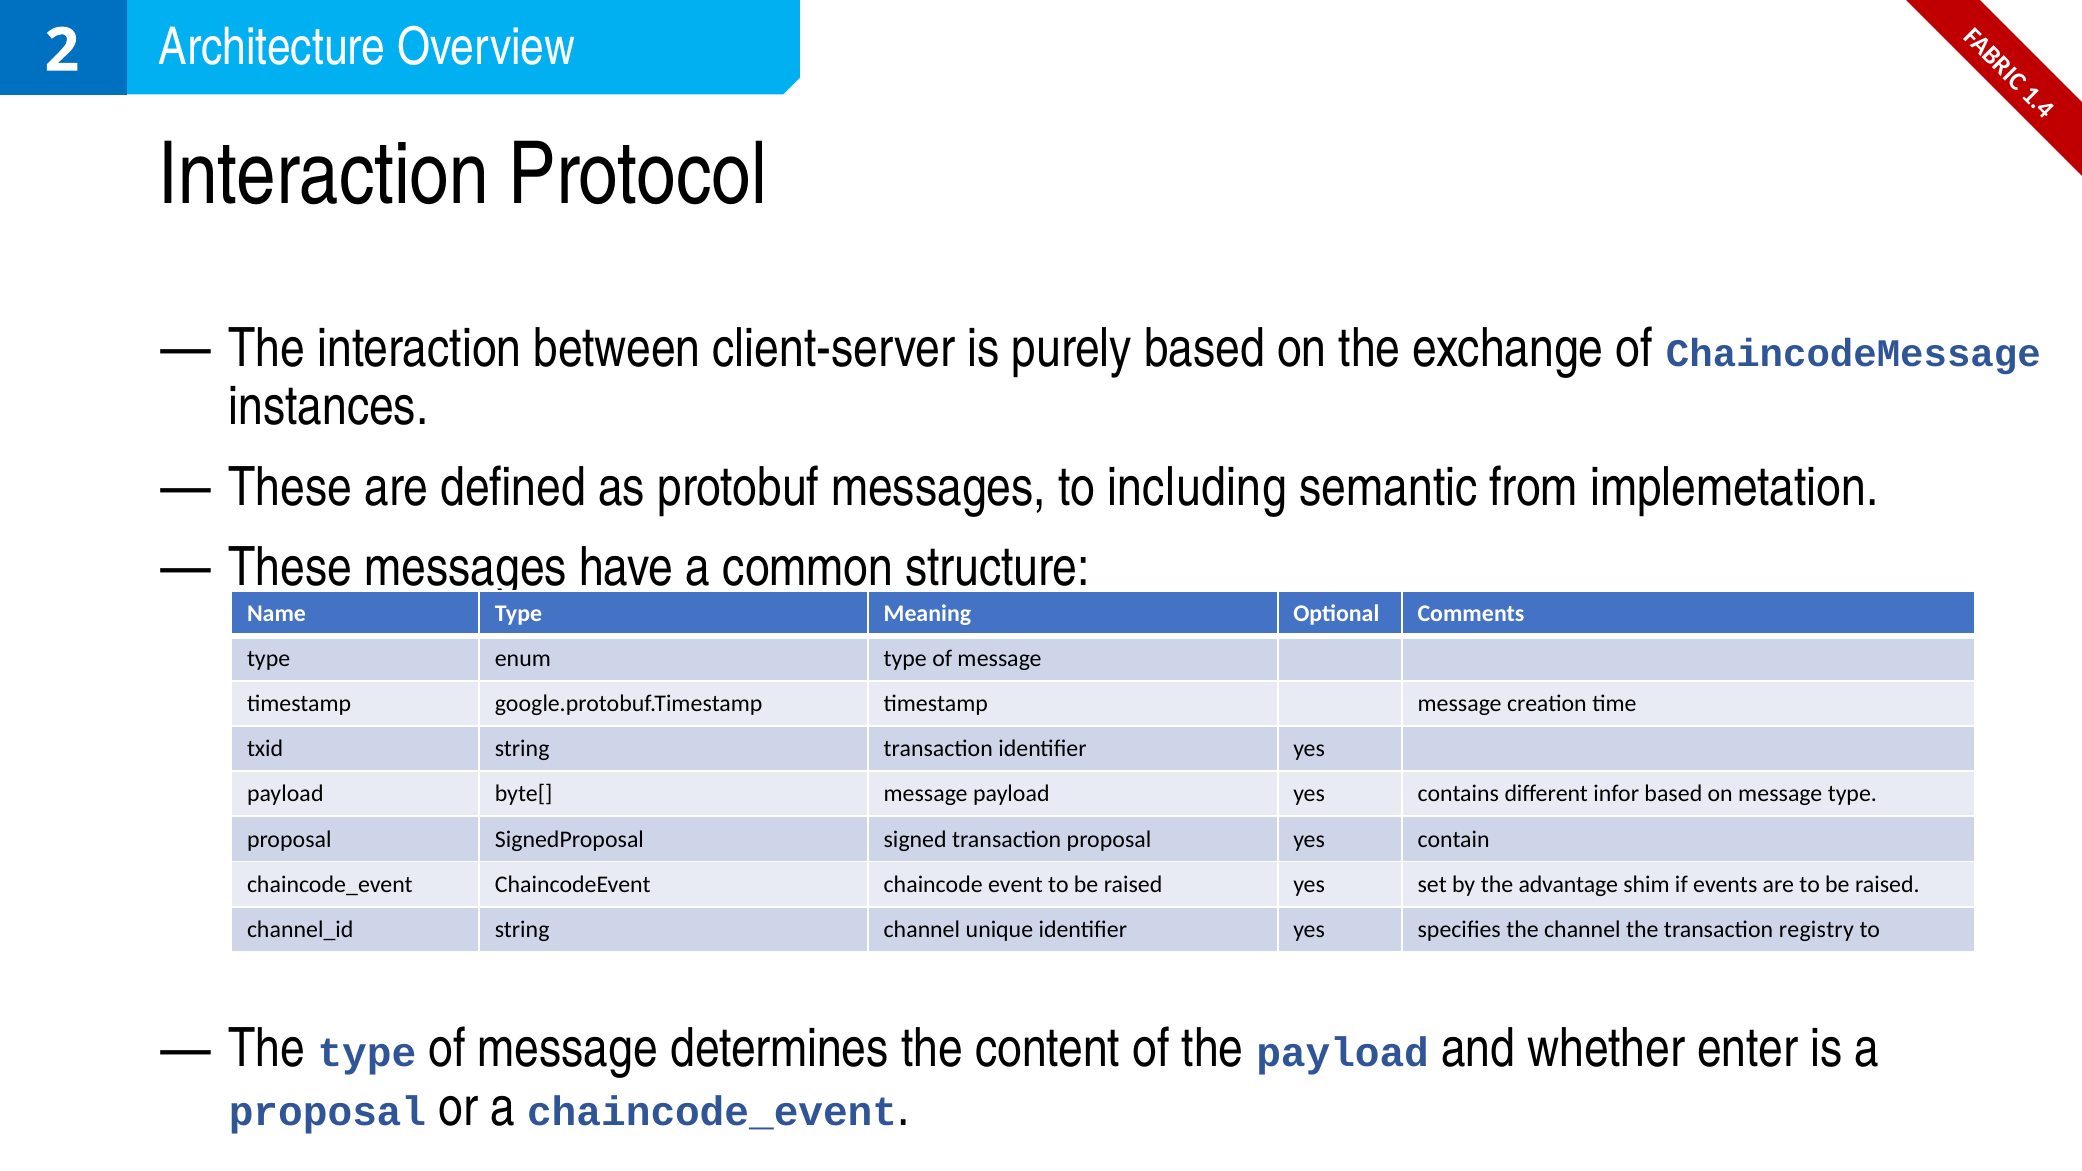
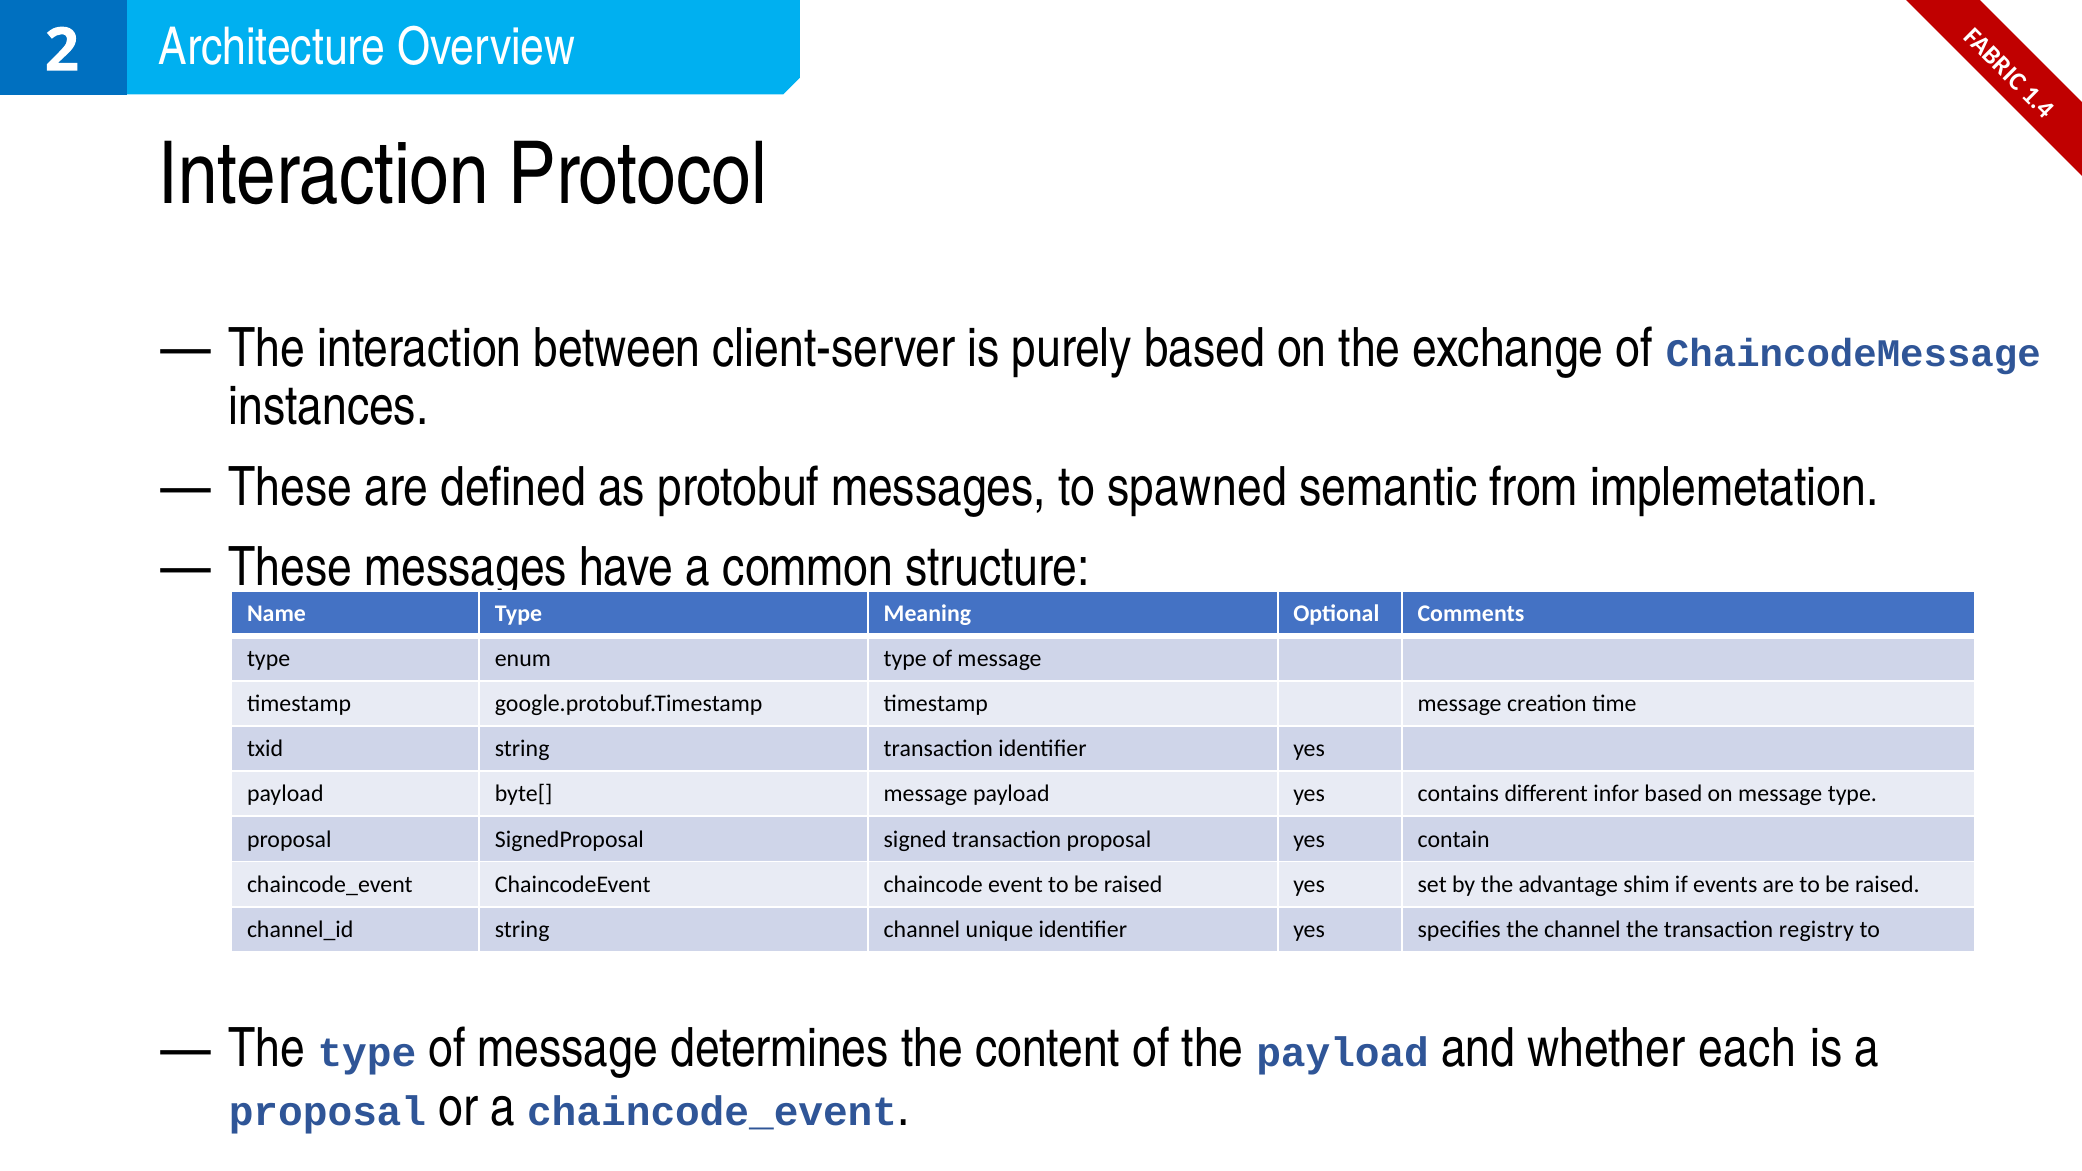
including: including -> spawned
enter: enter -> each
